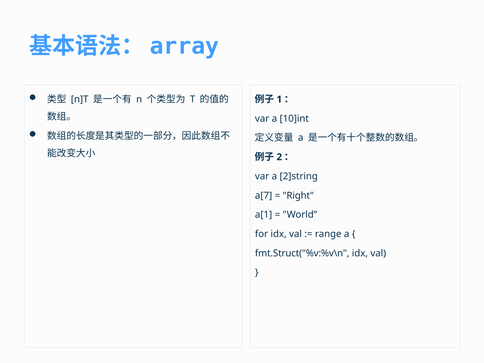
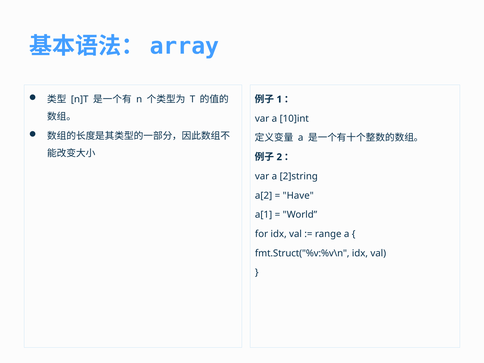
a[7: a[7 -> a[2
Right: Right -> Have
